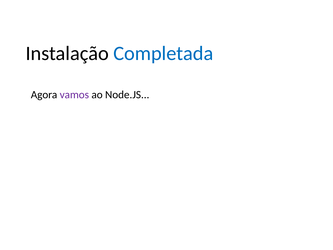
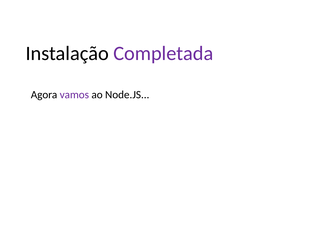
Completada colour: blue -> purple
